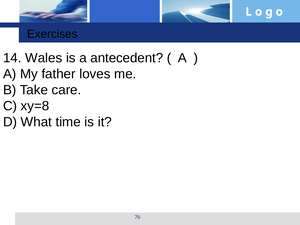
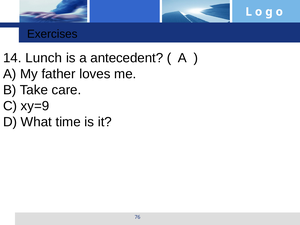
Wales: Wales -> Lunch
xy=8: xy=8 -> xy=9
